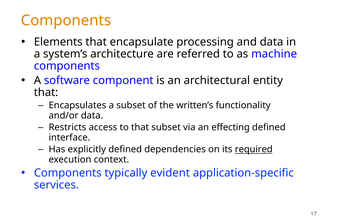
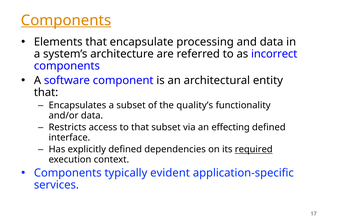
Components at (66, 20) underline: none -> present
machine: machine -> incorrect
written’s: written’s -> quality’s
